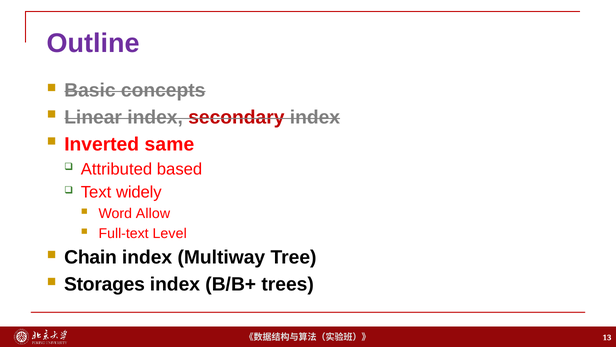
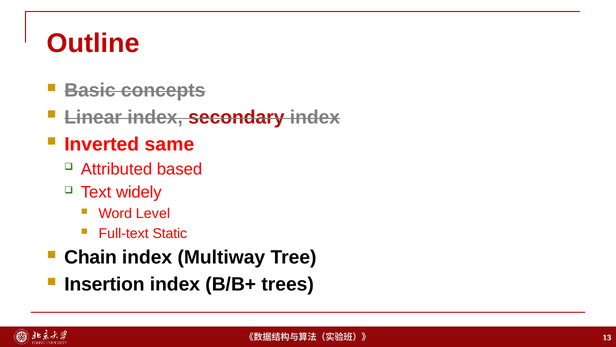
Outline colour: purple -> red
Allow: Allow -> Level
Level: Level -> Static
Storages: Storages -> Insertion
